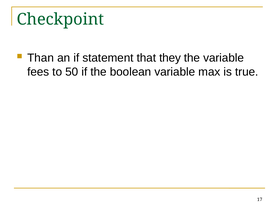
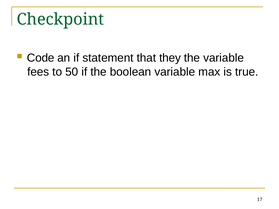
Than: Than -> Code
